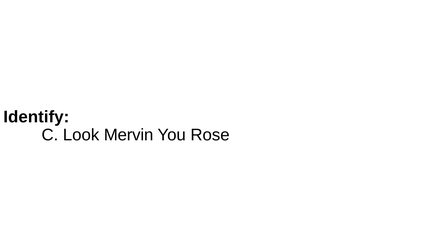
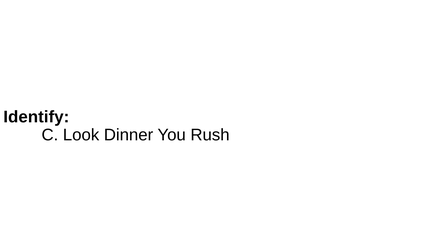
Mervin: Mervin -> Dinner
Rose: Rose -> Rush
